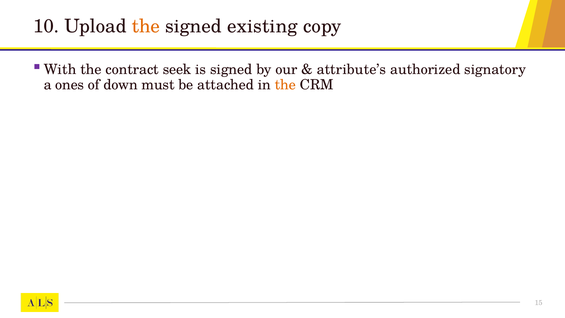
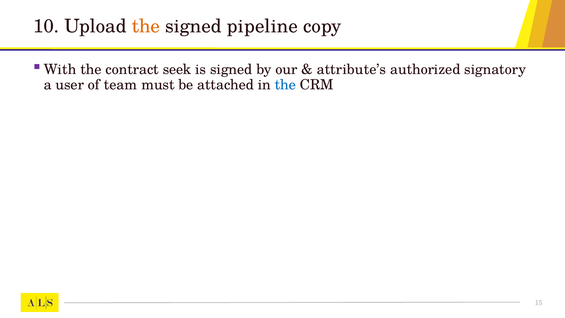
existing: existing -> pipeline
ones: ones -> user
down: down -> team
the at (285, 85) colour: orange -> blue
